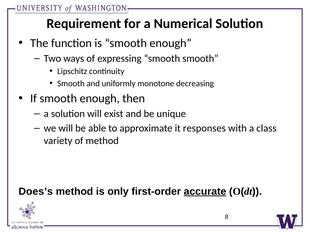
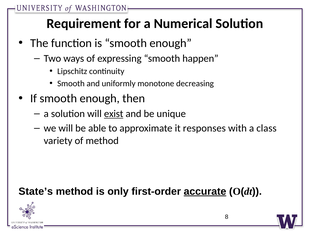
smooth smooth: smooth -> happen
exist underline: none -> present
Does’s: Does’s -> State’s
